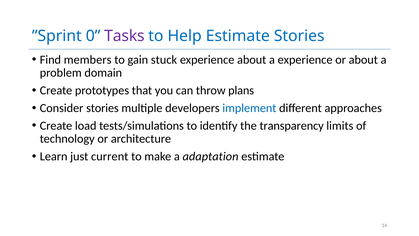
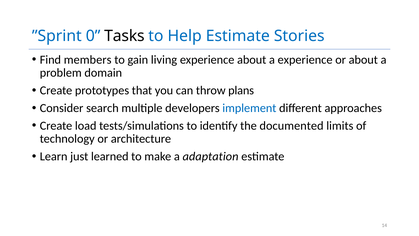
Tasks colour: purple -> black
stuck: stuck -> living
Consider stories: stories -> search
transparency: transparency -> documented
current: current -> learned
